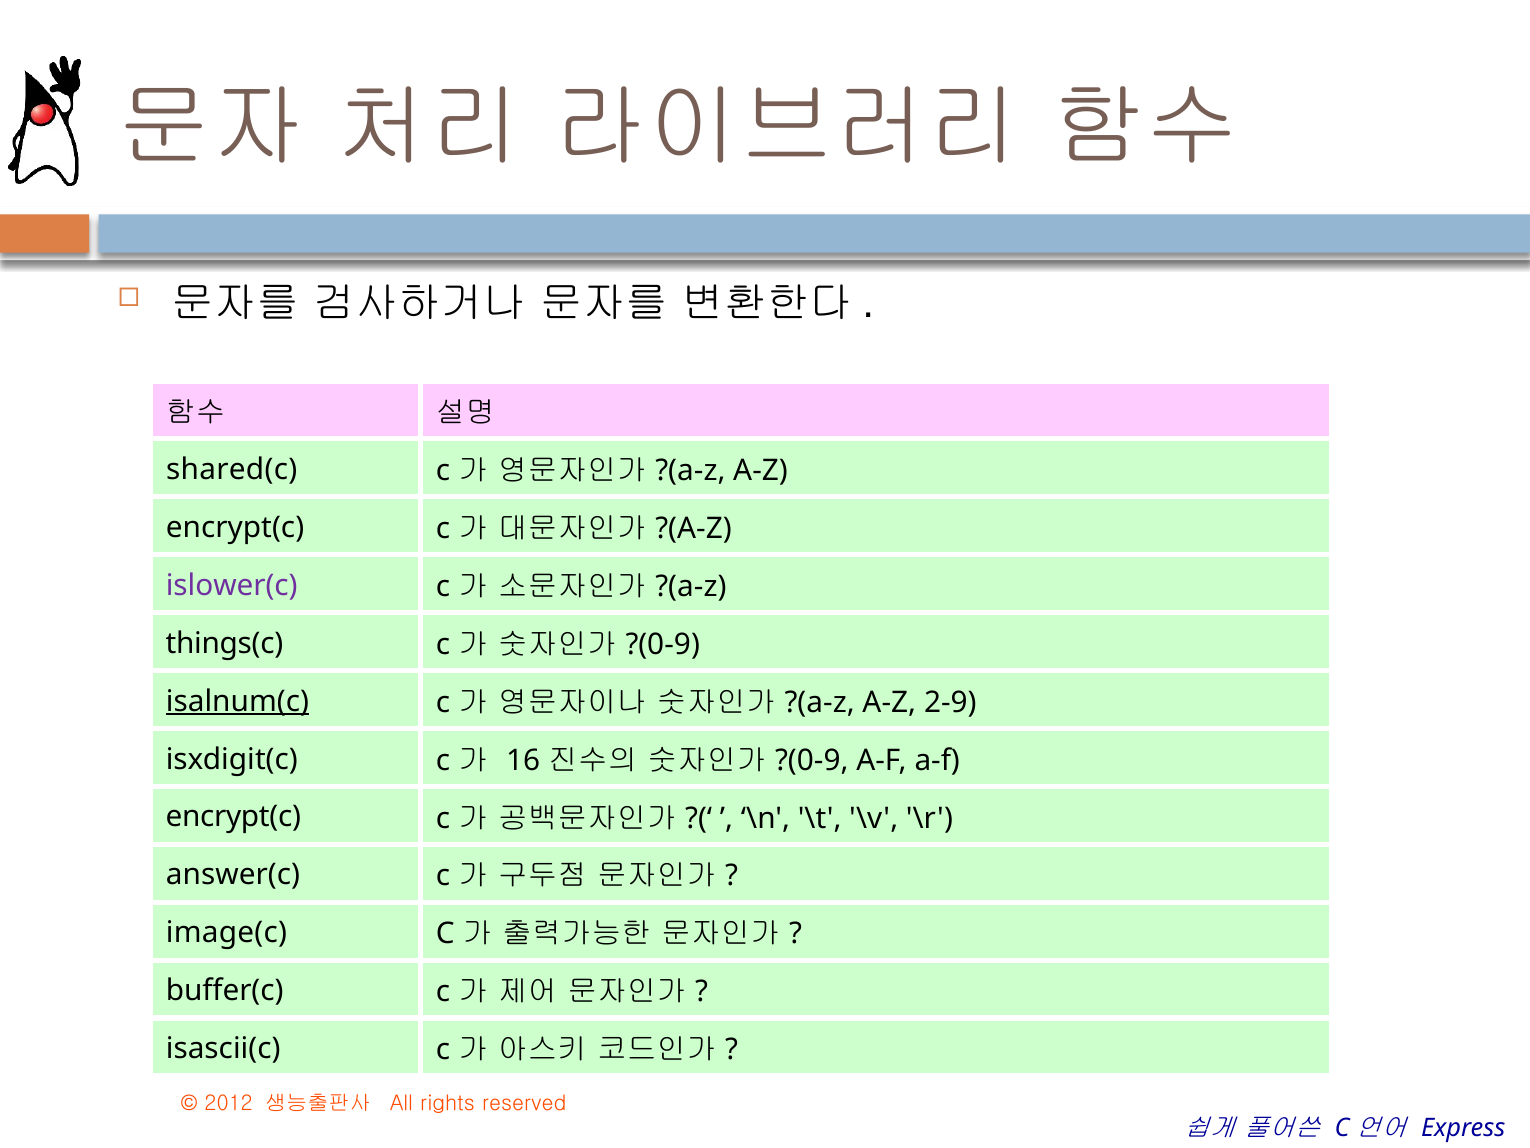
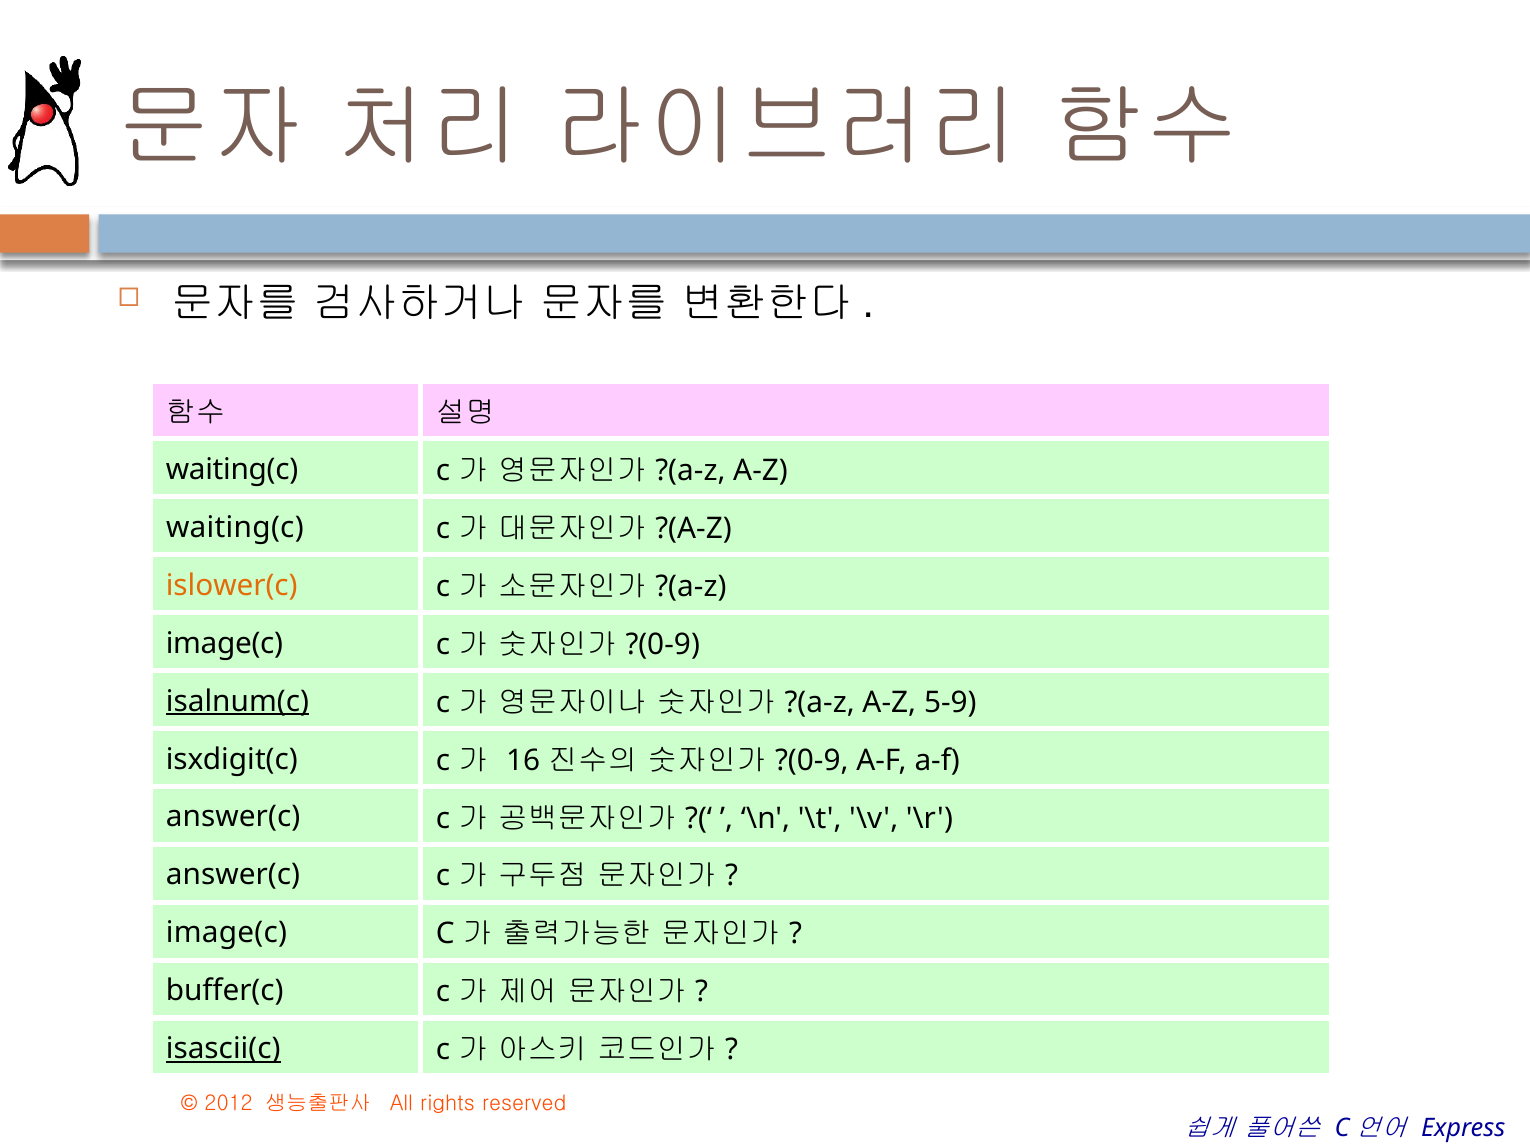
shared(c at (232, 469): shared(c -> waiting(c
encrypt(c at (235, 527): encrypt(c -> waiting(c
islower(c colour: purple -> orange
things(c at (224, 643): things(c -> image(c
2-9: 2-9 -> 5-9
encrypt(c at (233, 817): encrypt(c -> answer(c
isascii(c underline: none -> present
